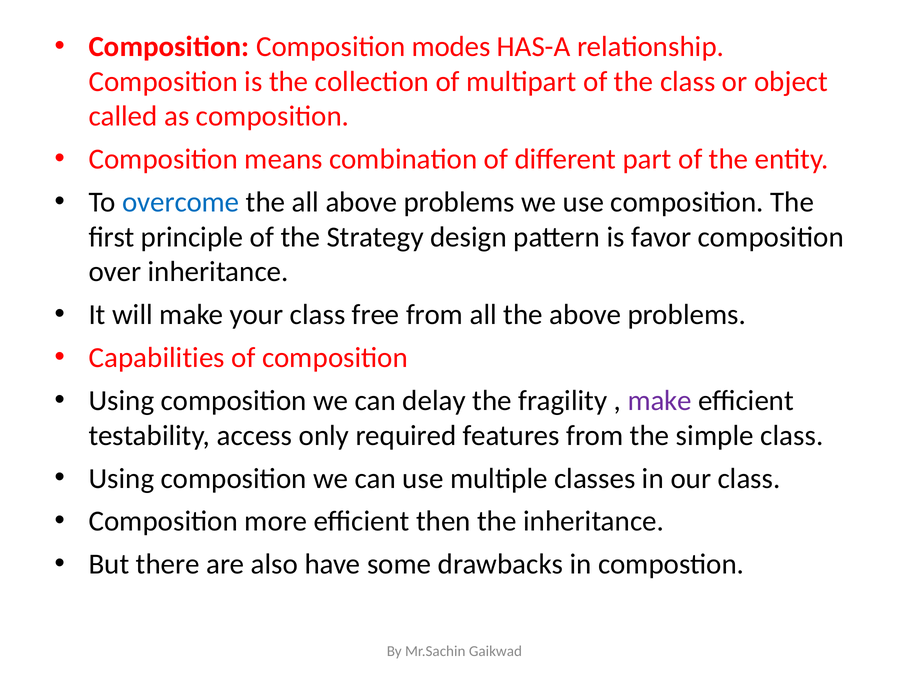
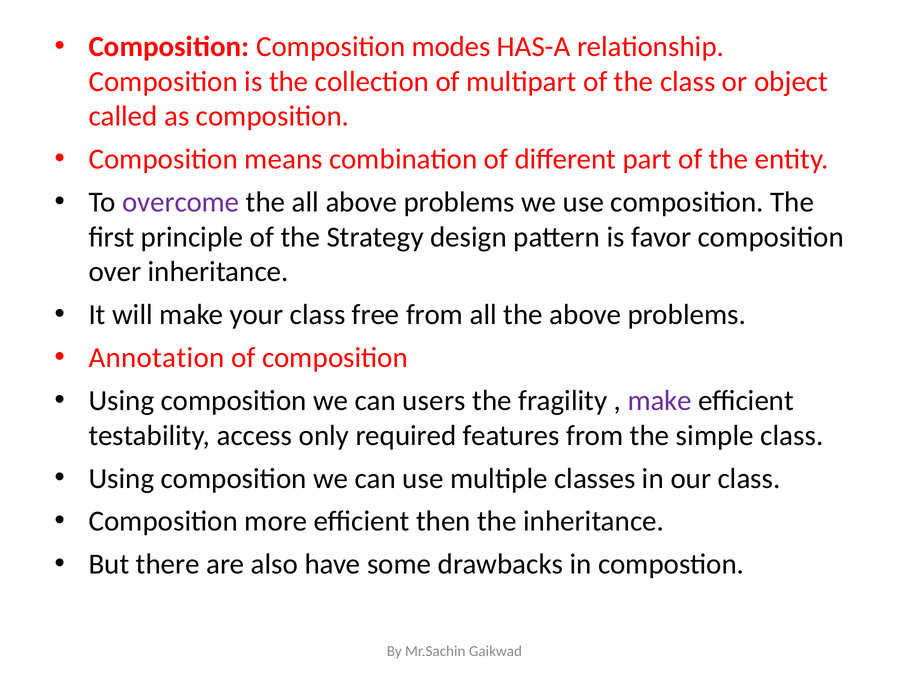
overcome colour: blue -> purple
Capabilities: Capabilities -> Annotation
delay: delay -> users
